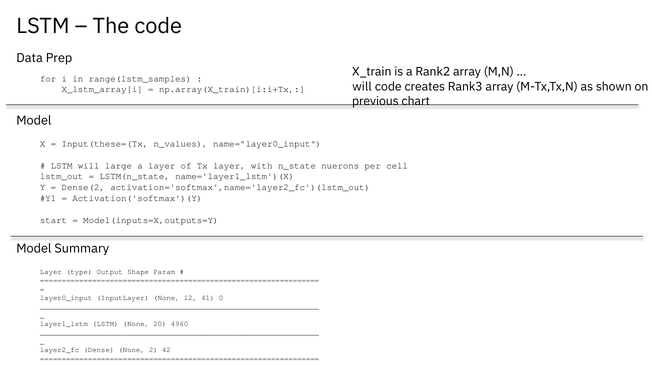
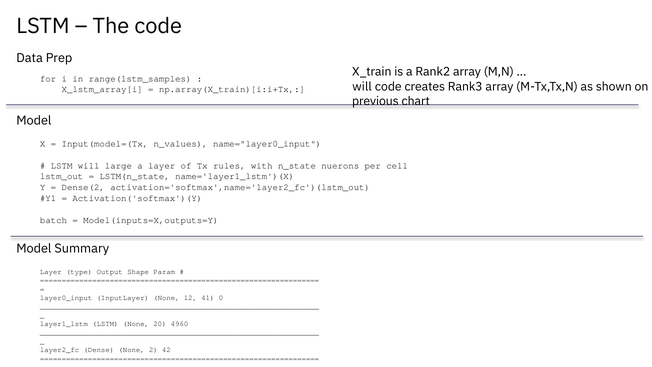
Input(these=(Tx: Input(these=(Tx -> Input(model=(Tx
Tx layer: layer -> rules
start: start -> batch
